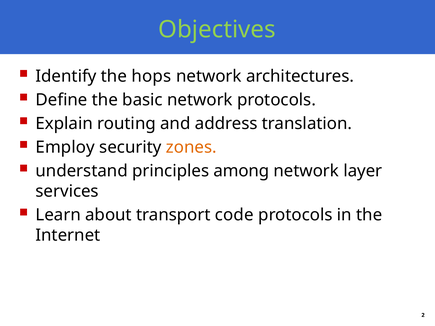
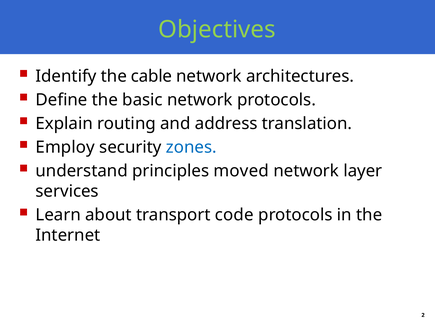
hops: hops -> cable
zones colour: orange -> blue
among: among -> moved
